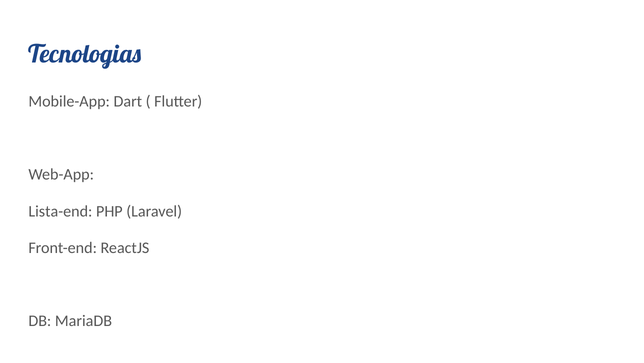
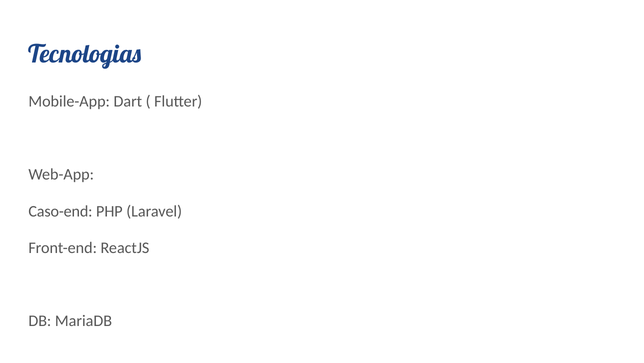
Lista-end: Lista-end -> Caso-end
